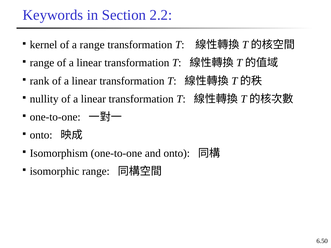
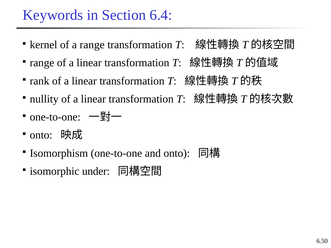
2.2: 2.2 -> 6.4
isomorphic range: range -> under
